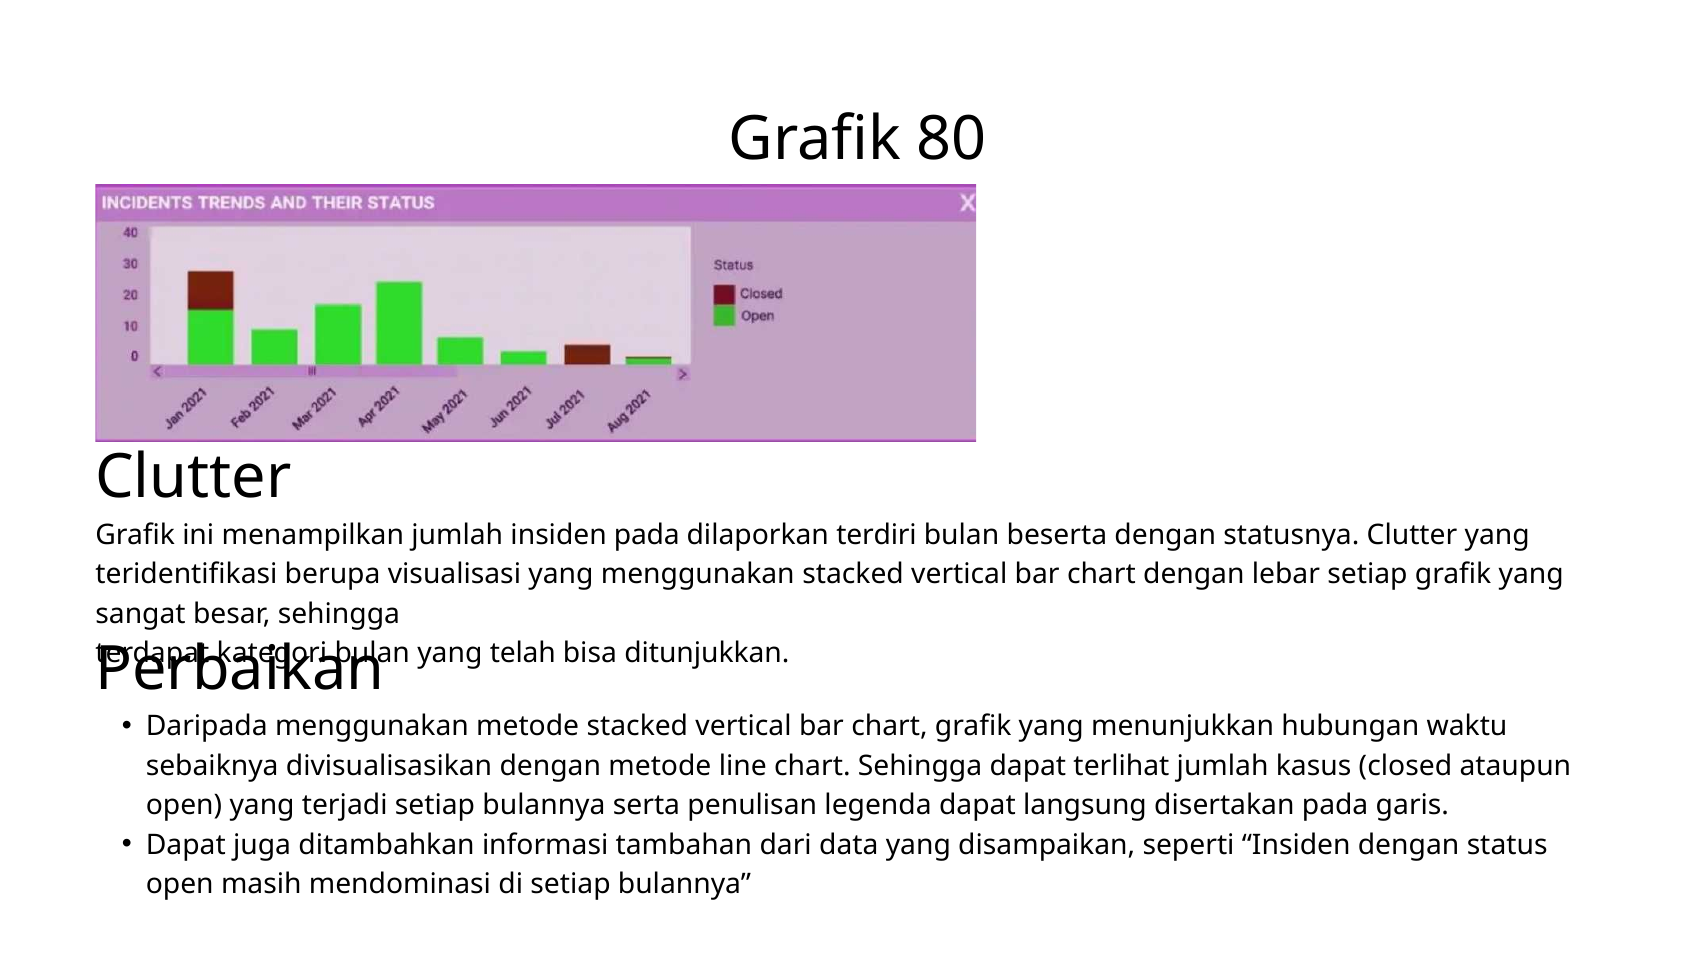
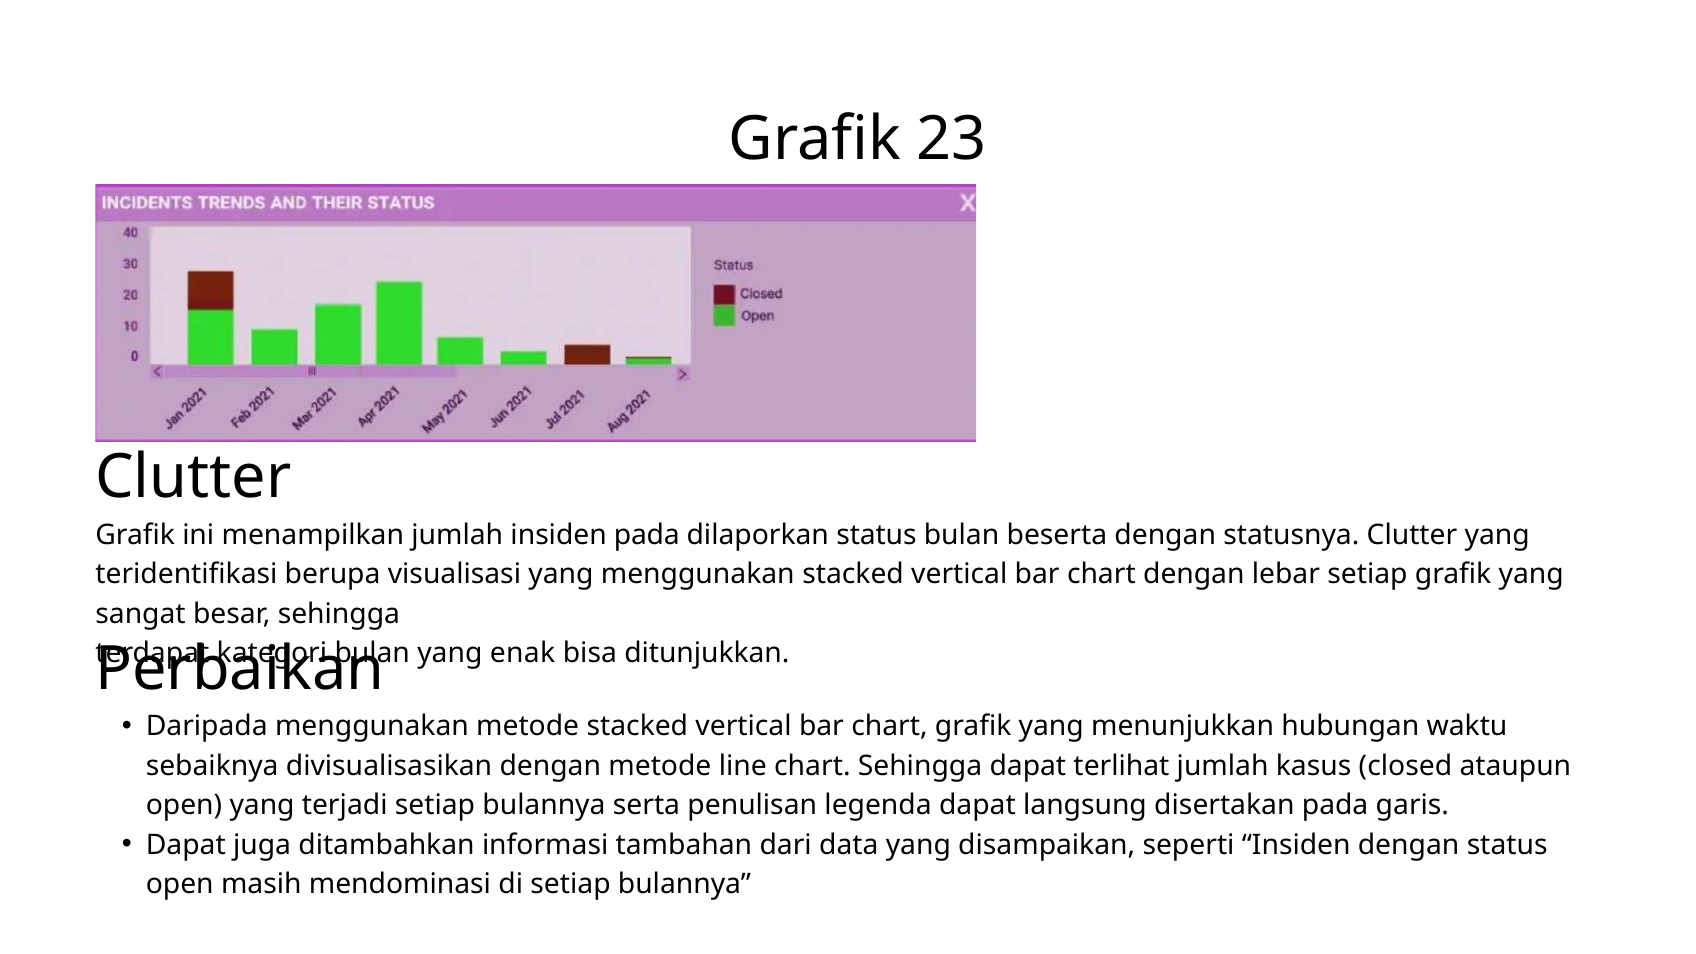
80: 80 -> 23
dilaporkan terdiri: terdiri -> status
telah: telah -> enak
